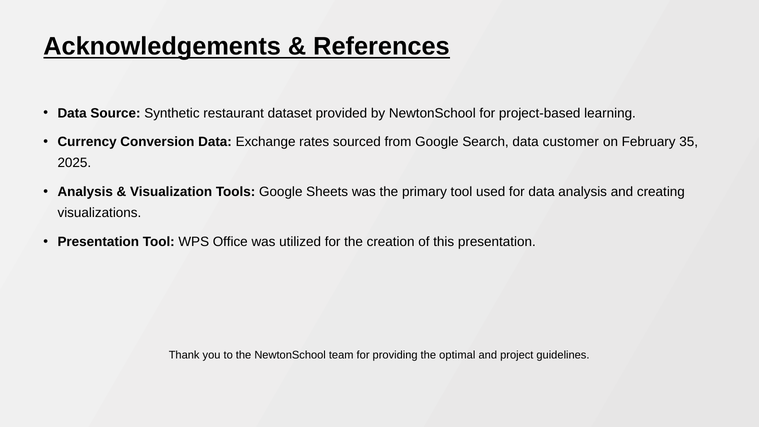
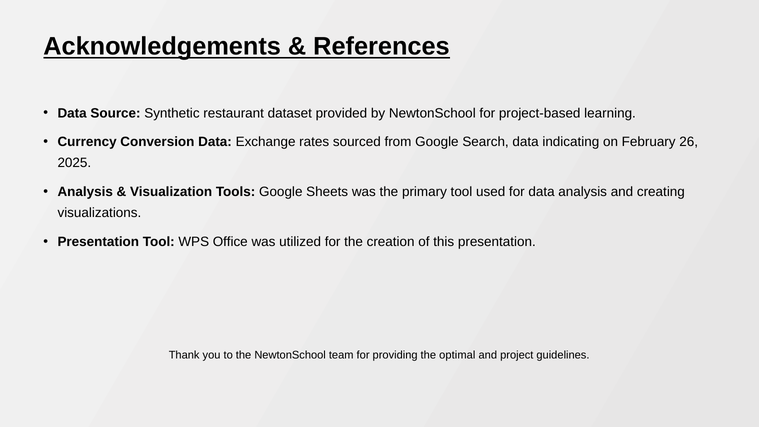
customer: customer -> indicating
35: 35 -> 26
